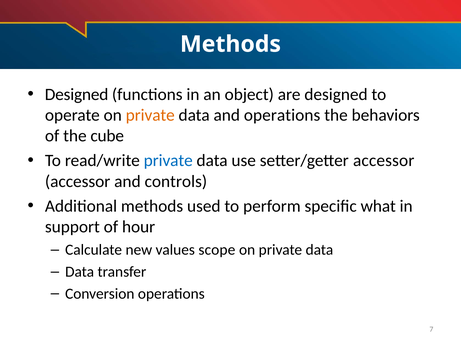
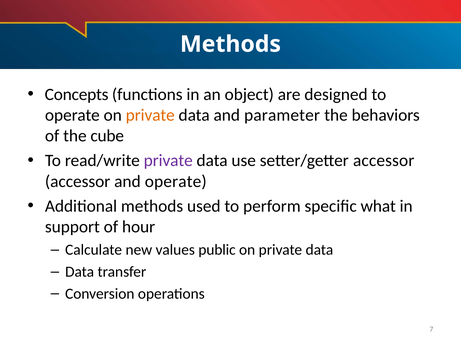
Designed at (77, 95): Designed -> Concepts
and operations: operations -> parameter
private at (168, 161) colour: blue -> purple
and controls: controls -> operate
scope: scope -> public
